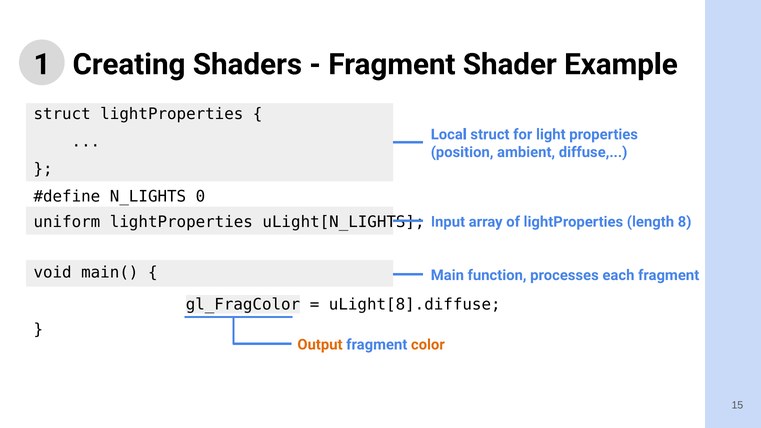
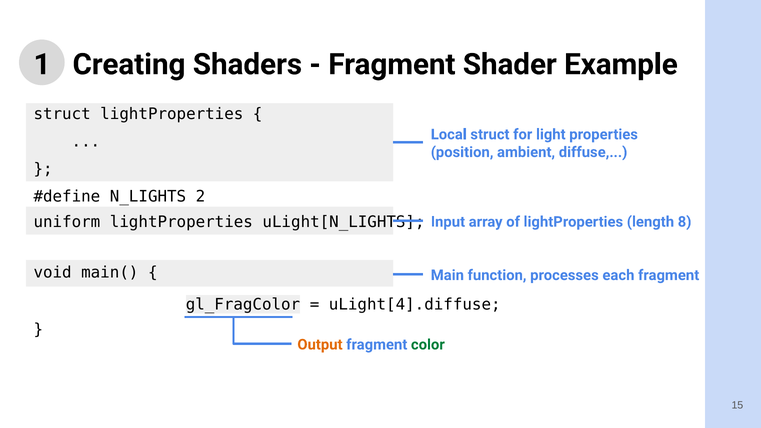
0: 0 -> 2
uLight[8].diffuse: uLight[8].diffuse -> uLight[4].diffuse
color colour: orange -> green
